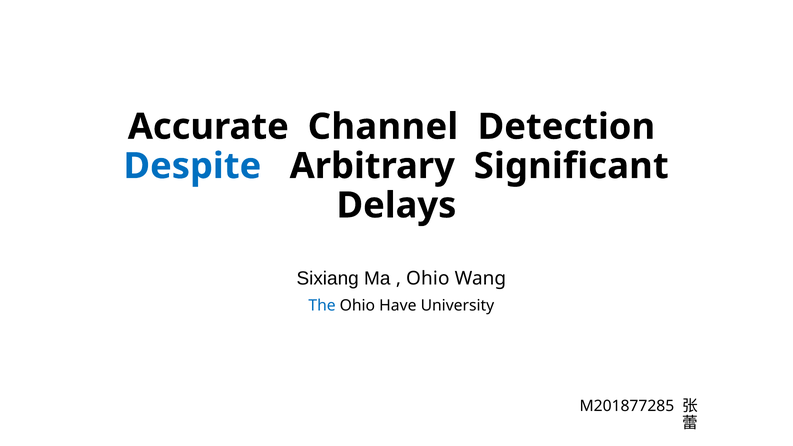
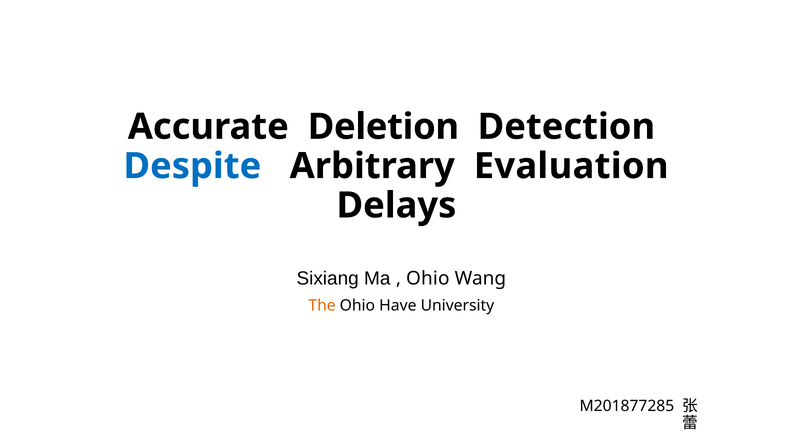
Channel: Channel -> Deletion
Significant: Significant -> Evaluation
The colour: blue -> orange
